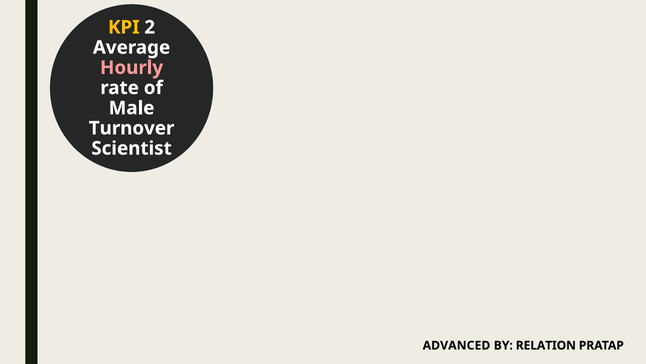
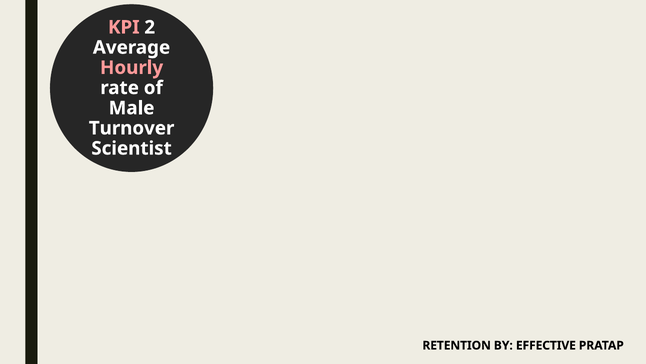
KPI colour: yellow -> pink
ADVANCED: ADVANCED -> RETENTION
RELATION: RELATION -> EFFECTIVE
